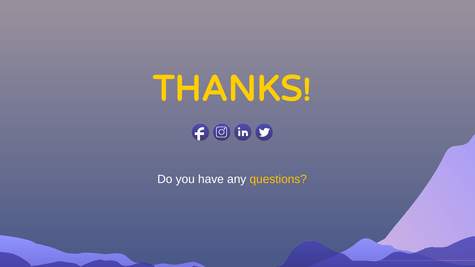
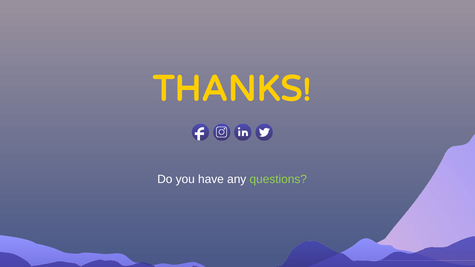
questions colour: yellow -> light green
